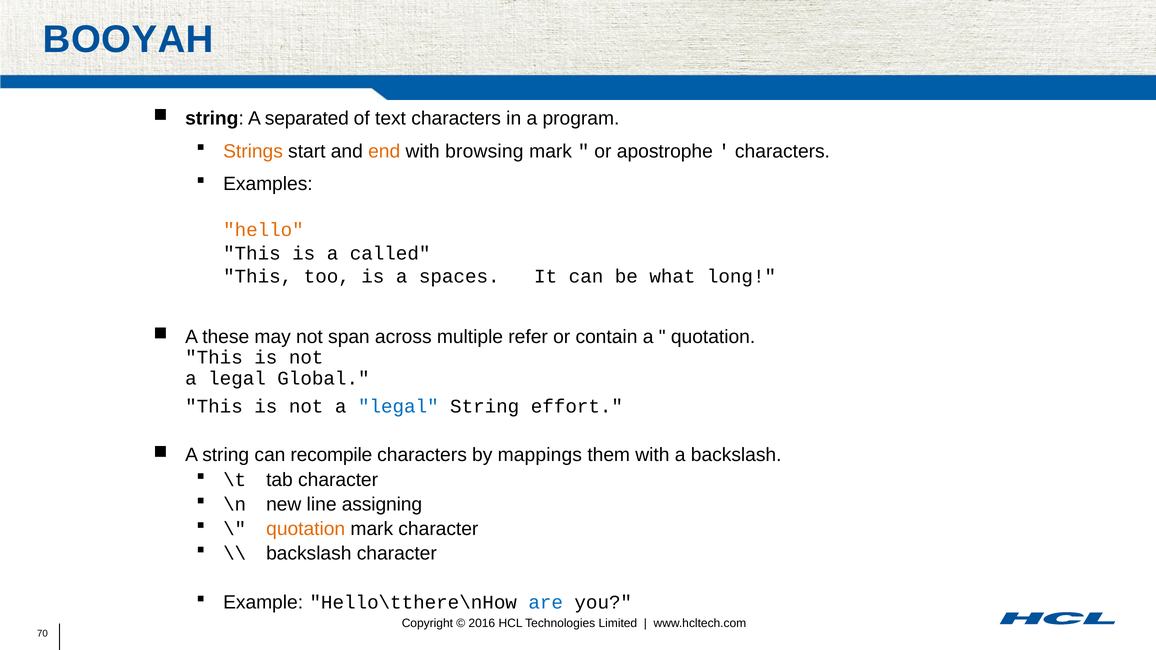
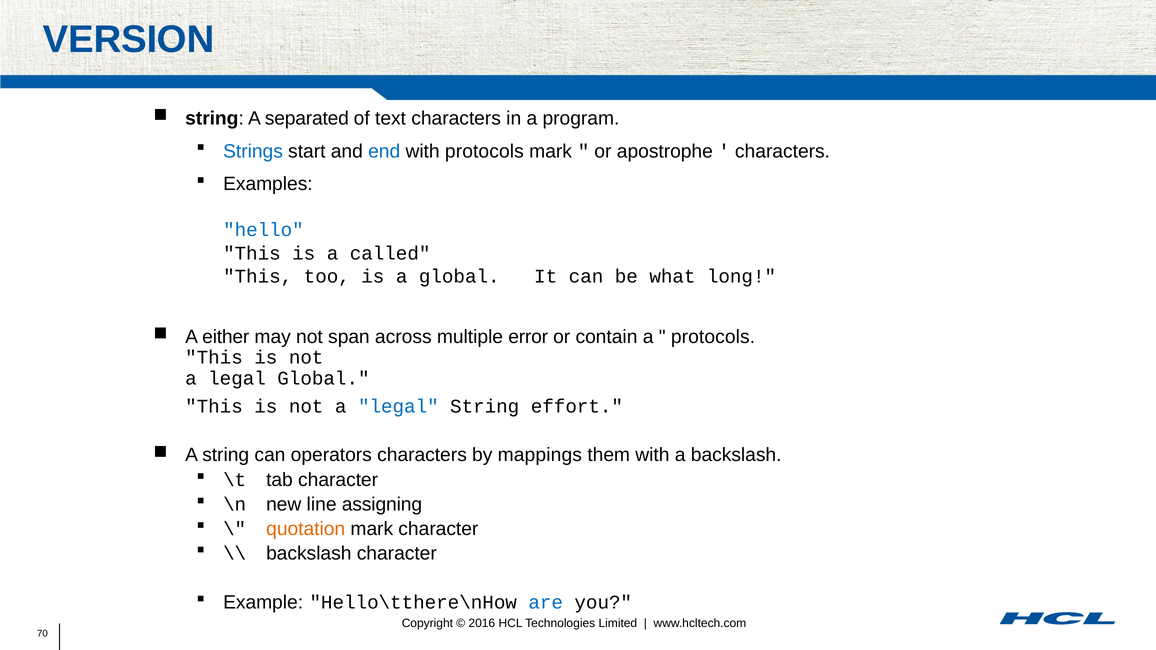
BOOYAH: BOOYAH -> VERSION
Strings colour: orange -> blue
end colour: orange -> blue
with browsing: browsing -> protocols
hello colour: orange -> blue
a spaces: spaces -> global
these: these -> either
refer: refer -> error
quotation at (713, 337): quotation -> protocols
recompile: recompile -> operators
